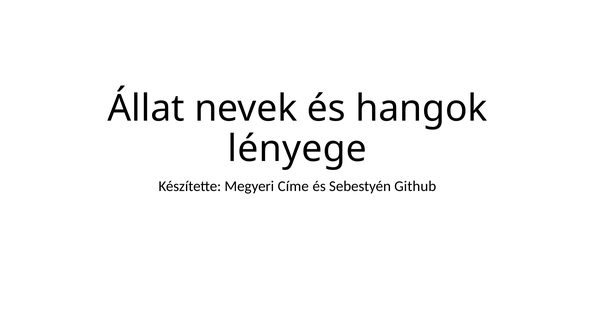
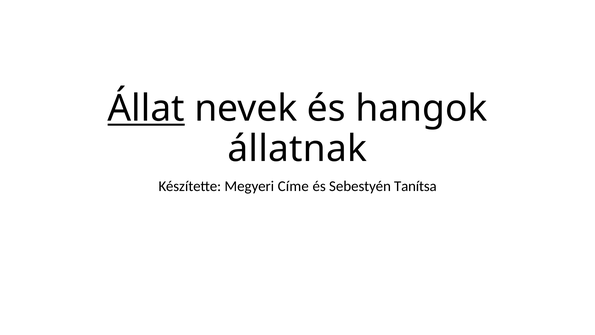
Állat underline: none -> present
lényege: lényege -> állatnak
Github: Github -> Tanítsa
